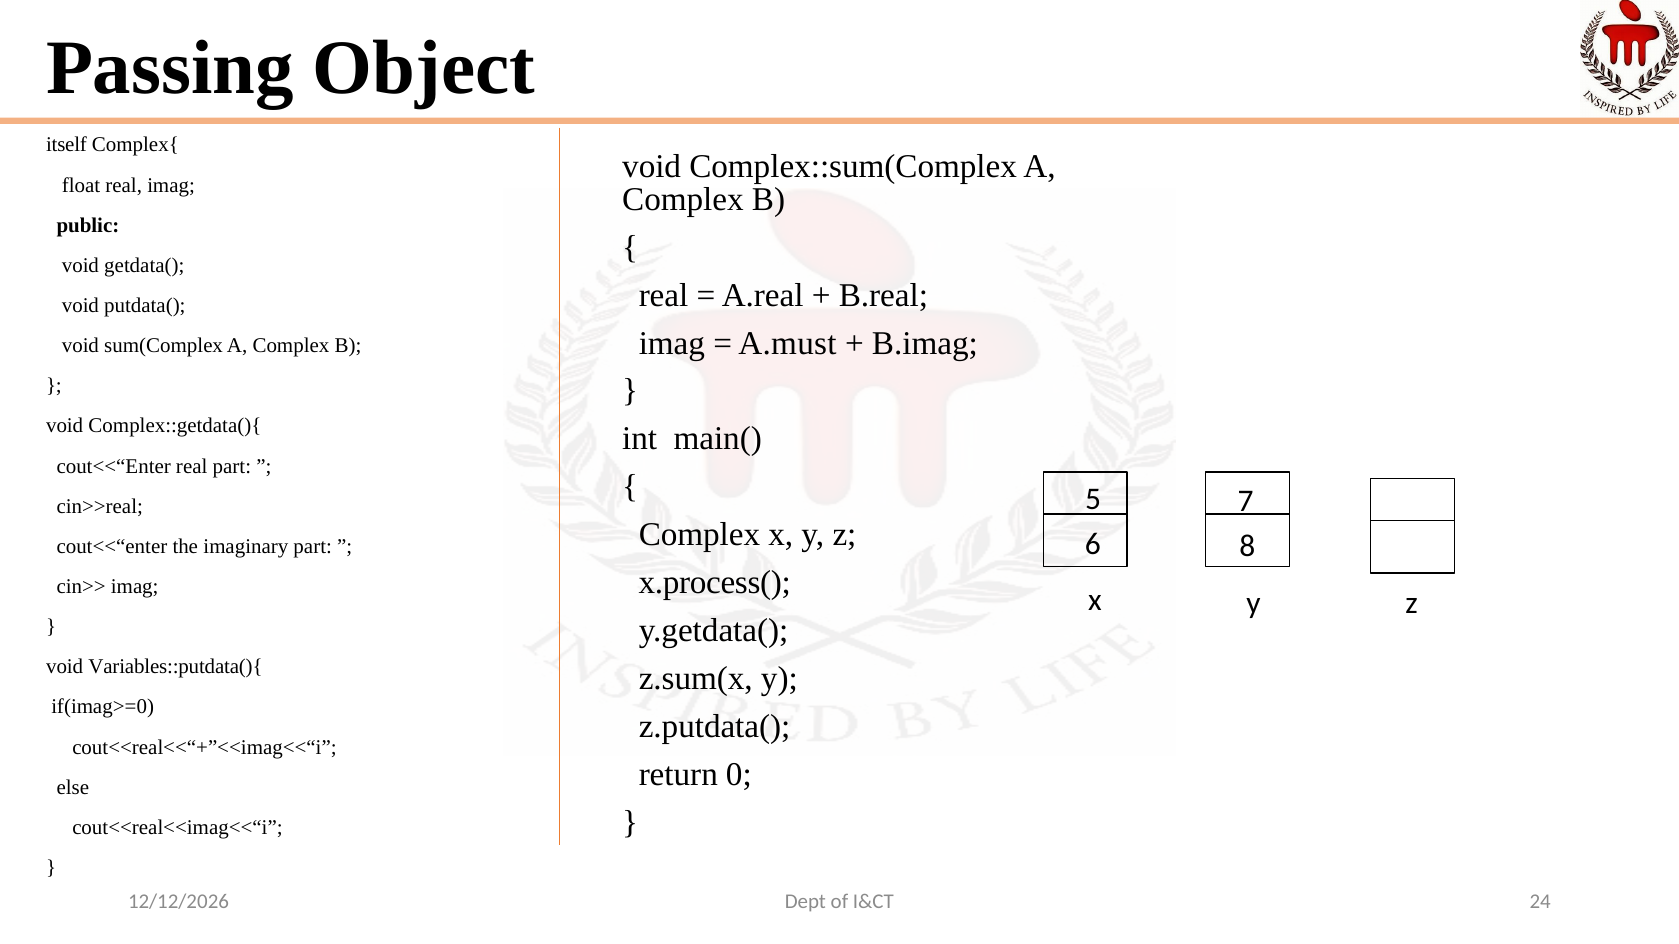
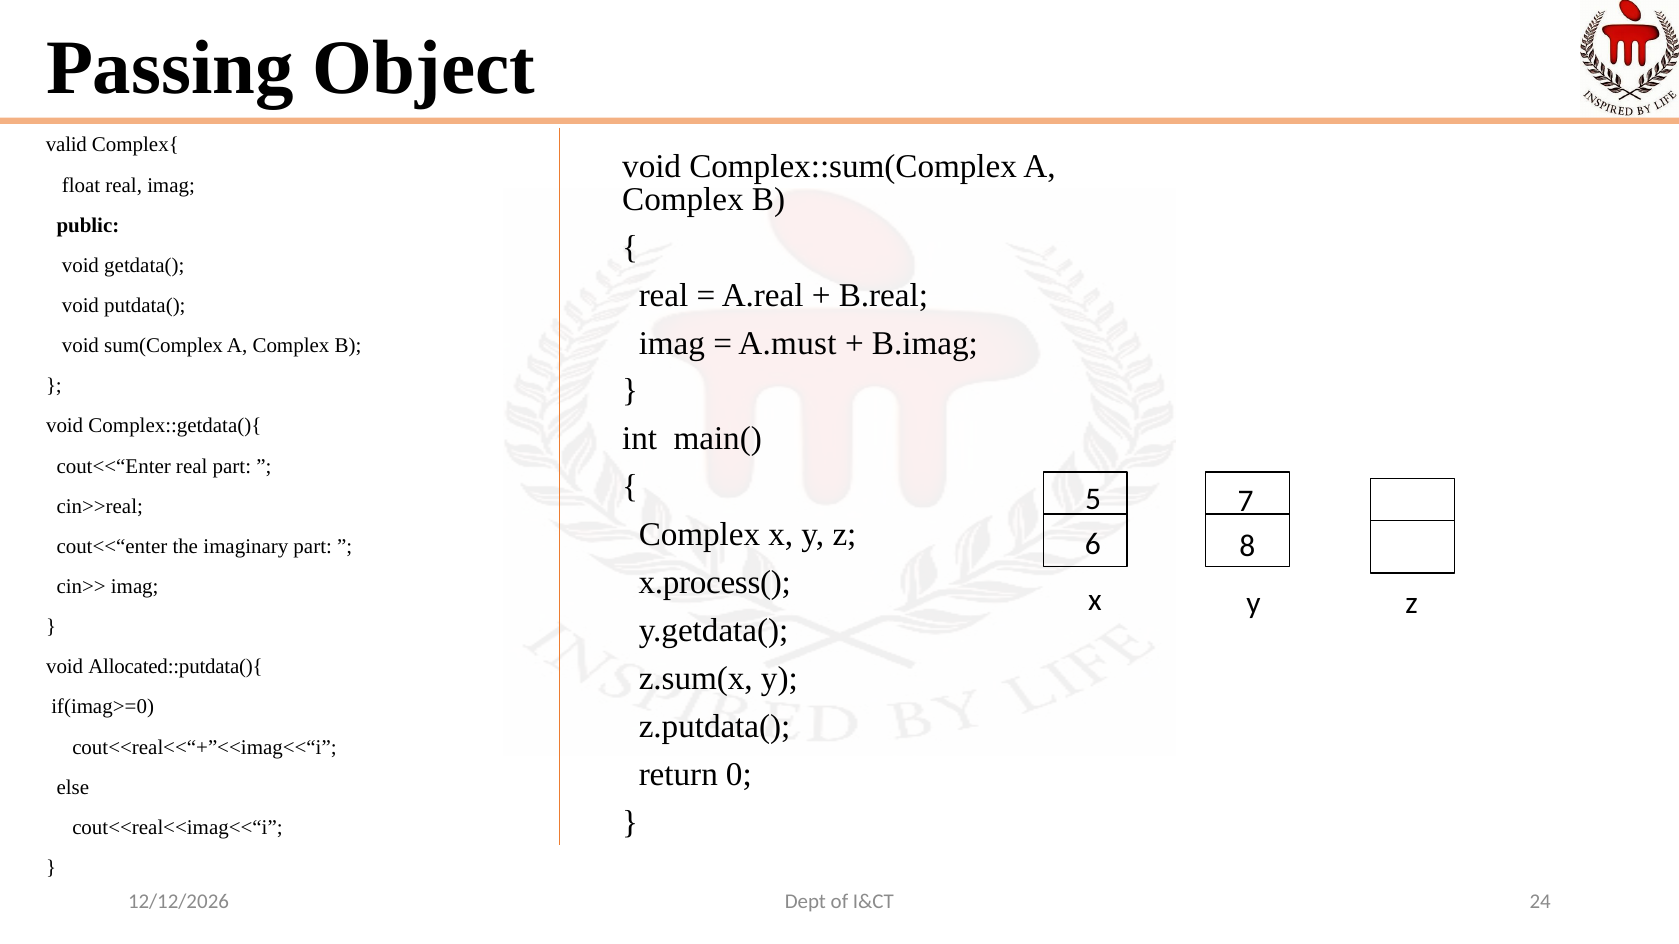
itself: itself -> valid
Variables::putdata(){: Variables::putdata(){ -> Allocated::putdata(){
